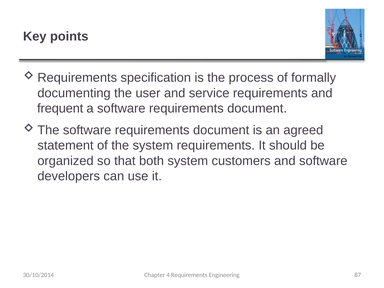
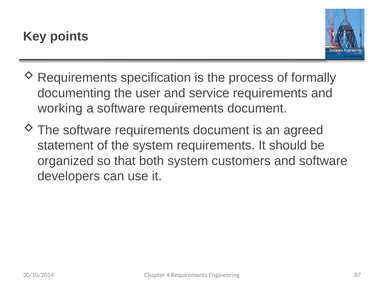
frequent: frequent -> working
